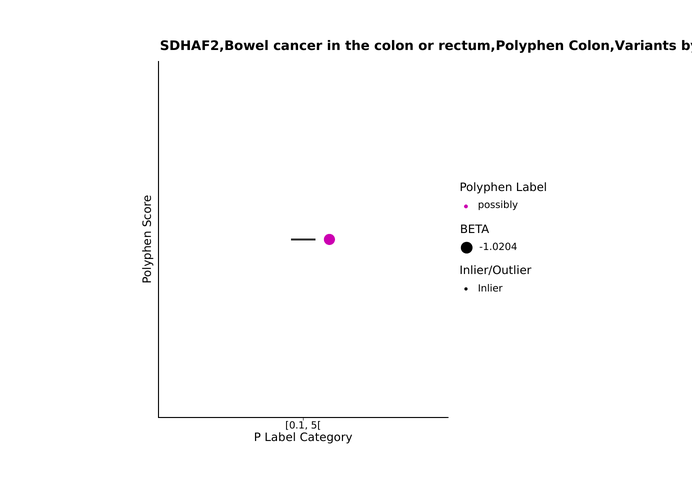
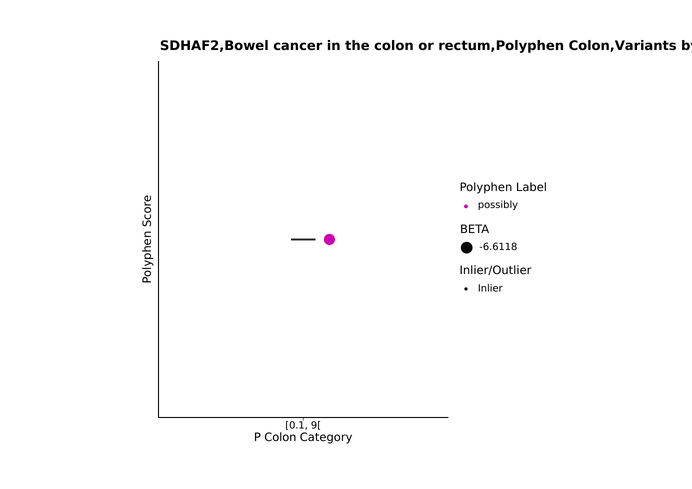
-1.0204: -1.0204 -> -6.6118
5[: 5[ -> 9[
P Label: Label -> Colon
